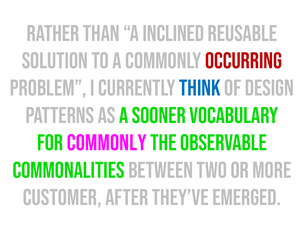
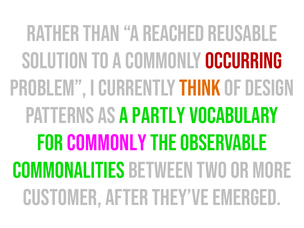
inclined: inclined -> reached
think colour: blue -> orange
sooner: sooner -> partly
